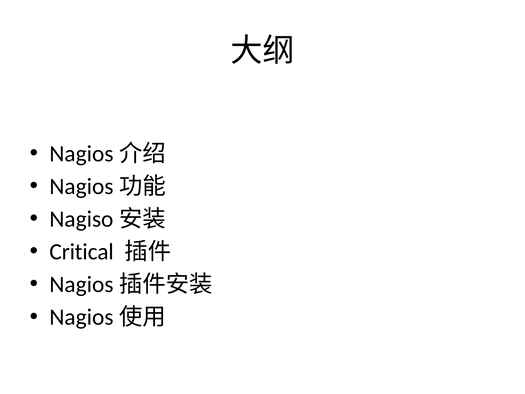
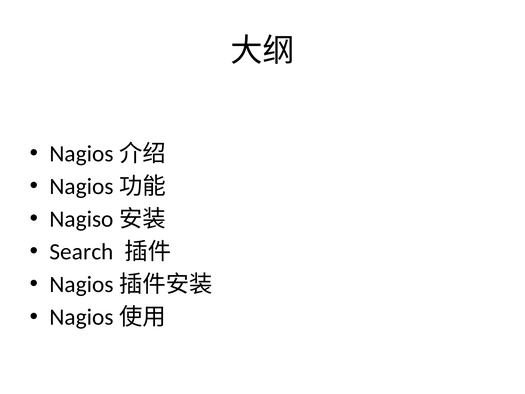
Critical: Critical -> Search
